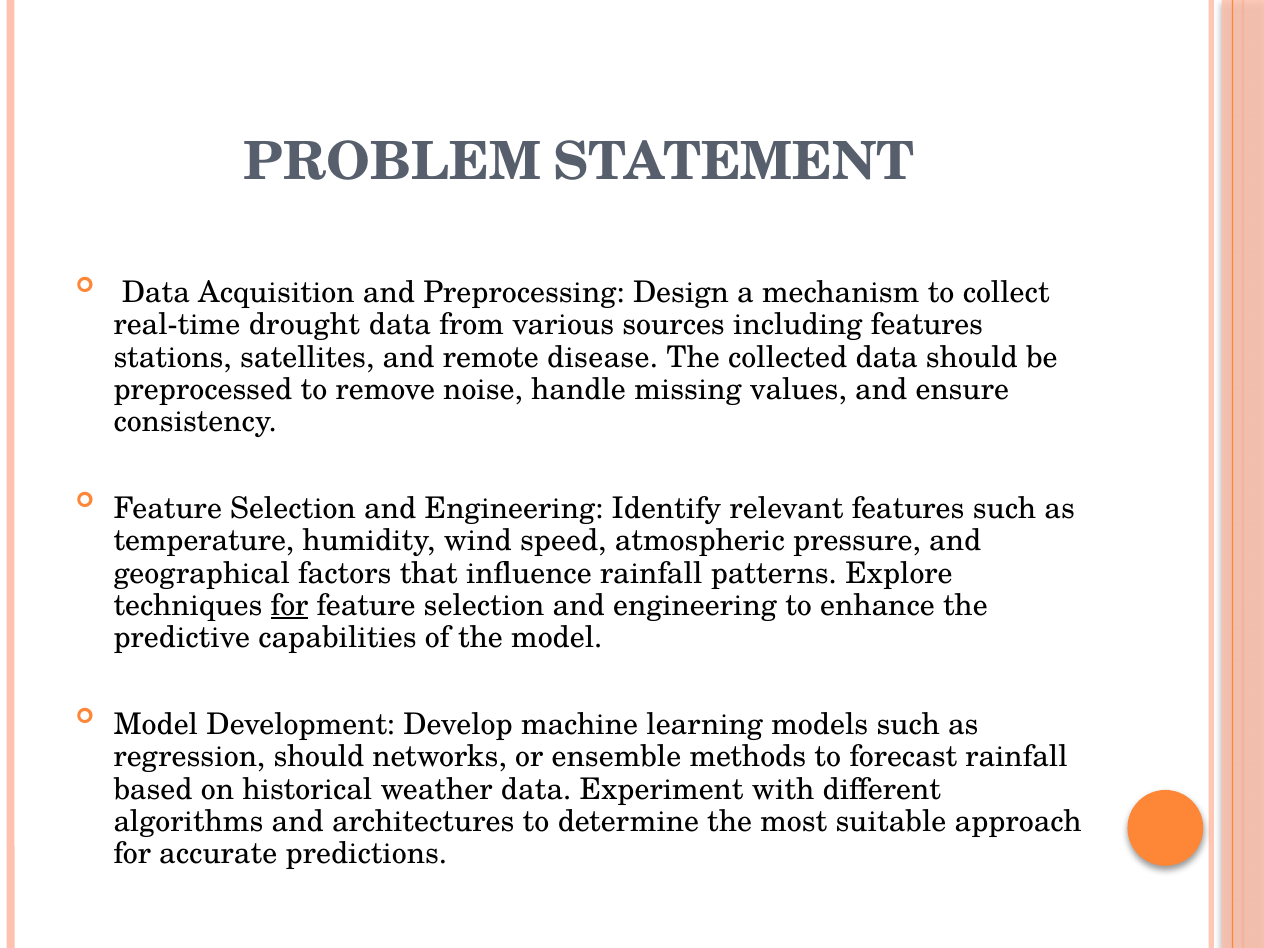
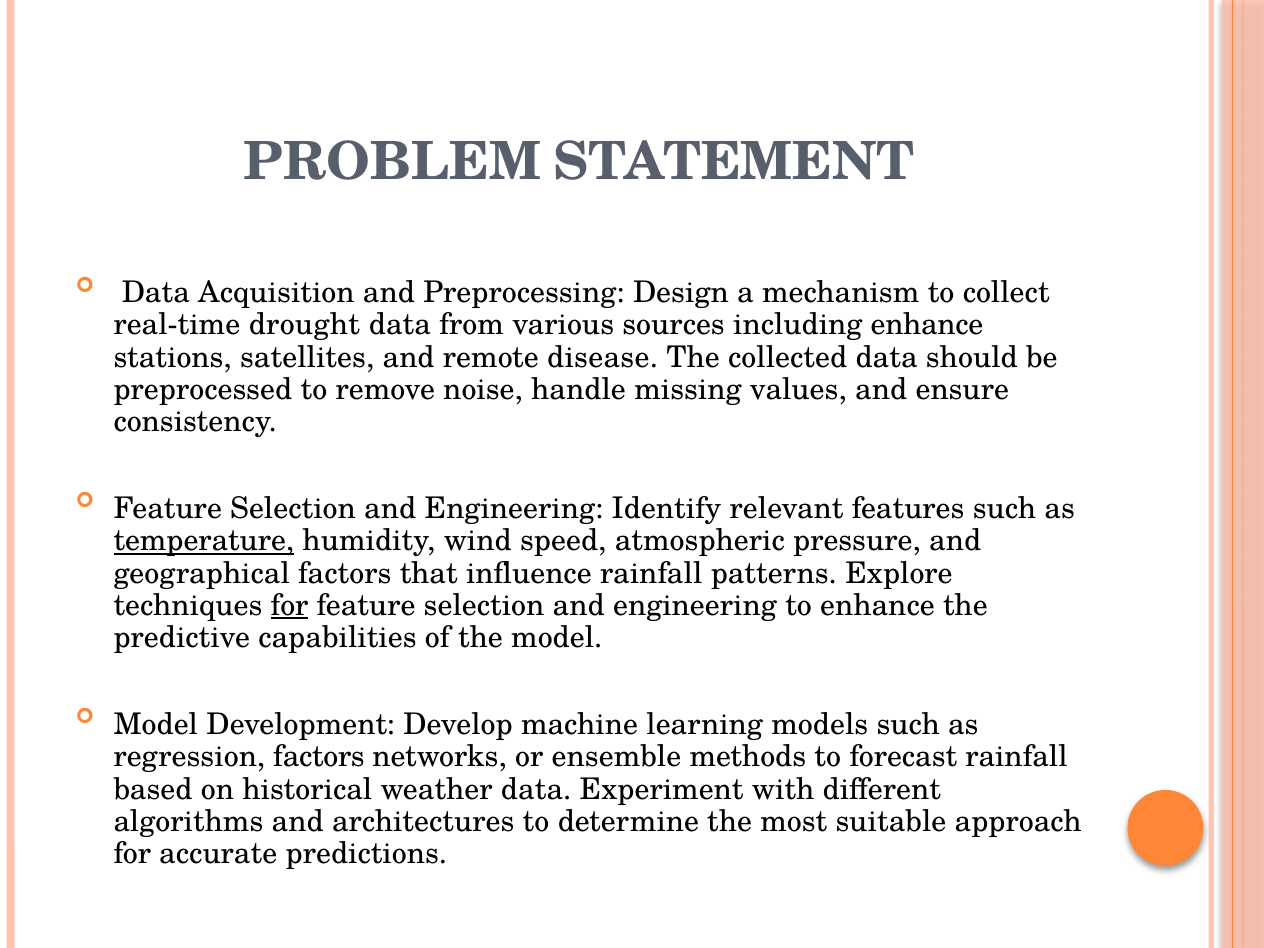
including features: features -> enhance
temperature underline: none -> present
regression should: should -> factors
